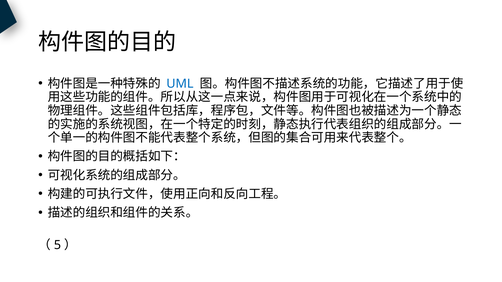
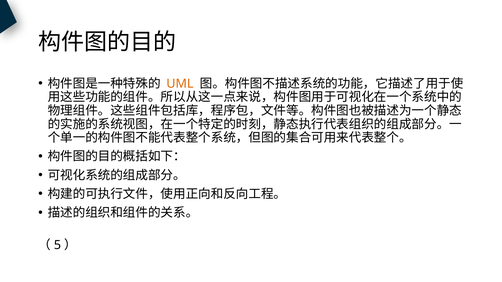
UML colour: blue -> orange
